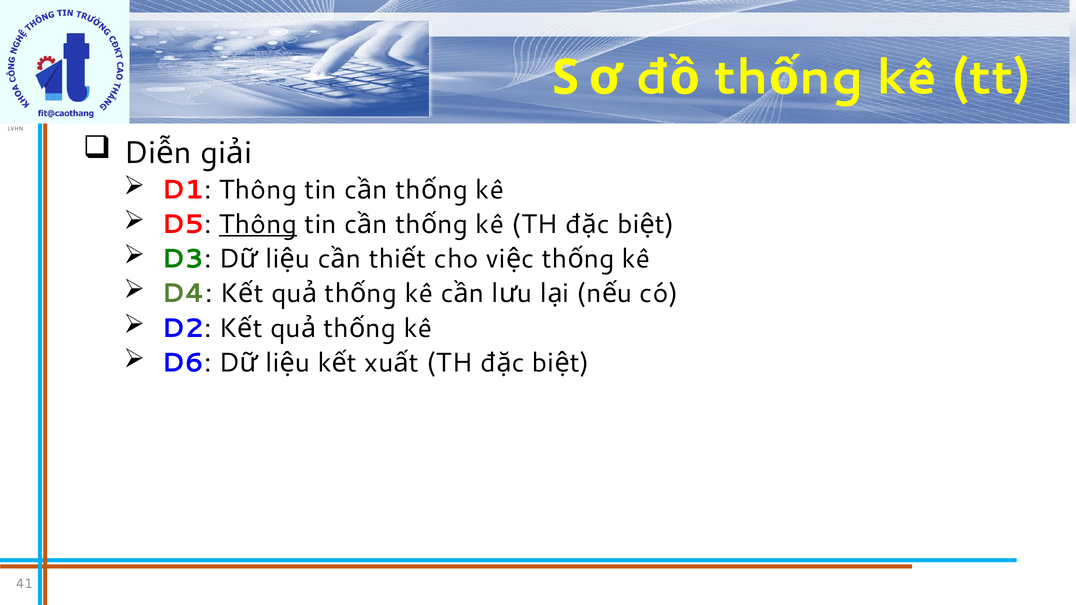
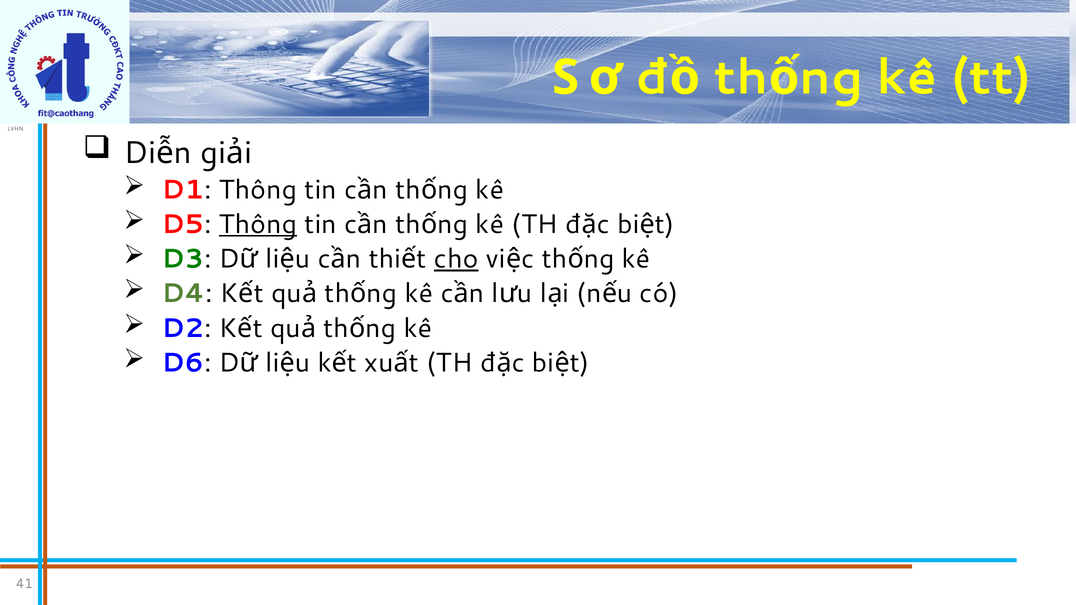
cho underline: none -> present
